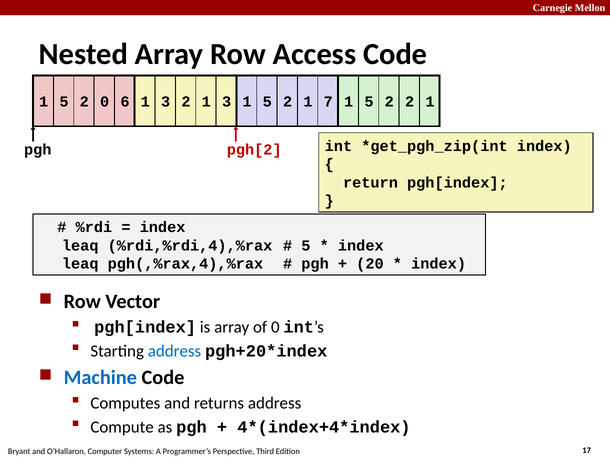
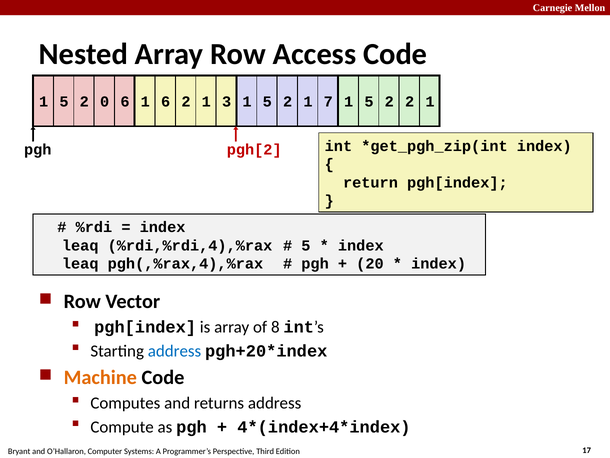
6 1 3: 3 -> 6
of 0: 0 -> 8
Machine colour: blue -> orange
